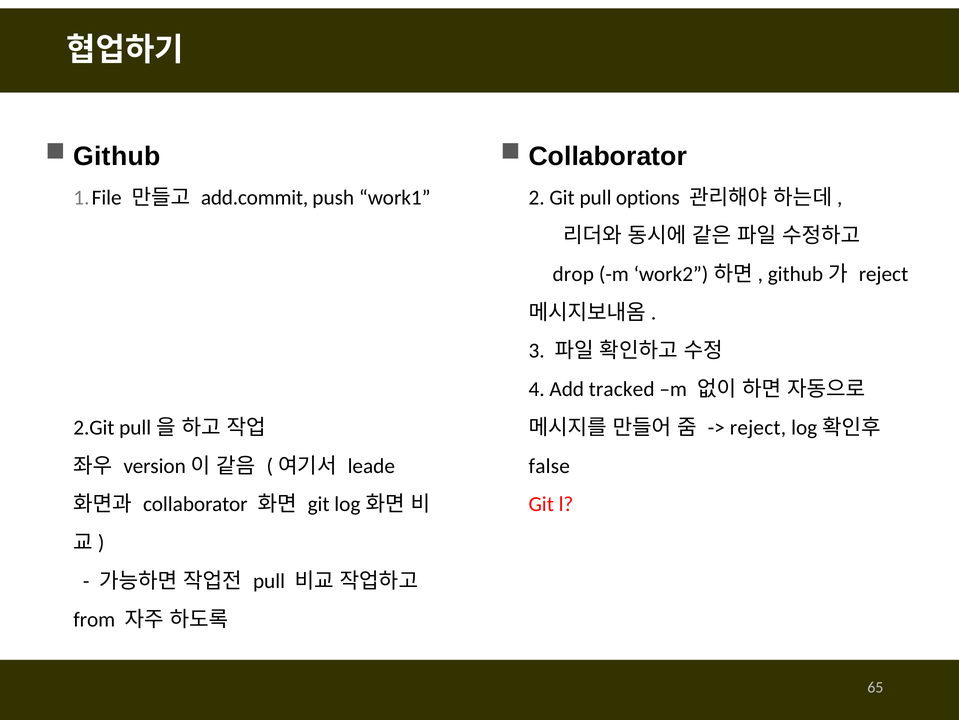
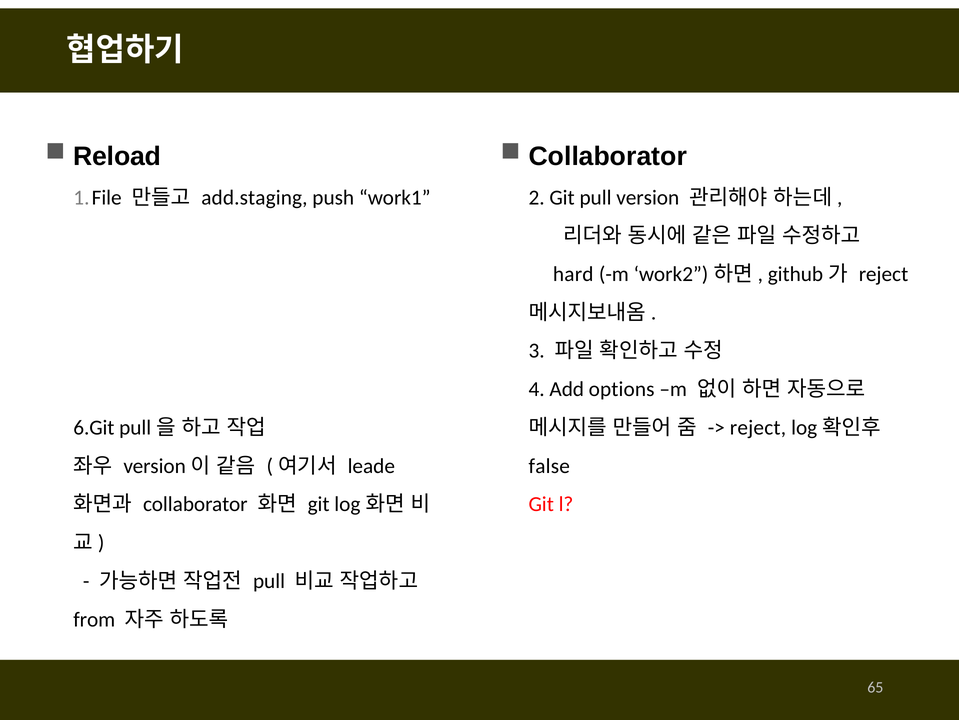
Github: Github -> Reload
add.commit: add.commit -> add.staging
options: options -> version
drop: drop -> hard
tracked: tracked -> options
2.Git: 2.Git -> 6.Git
